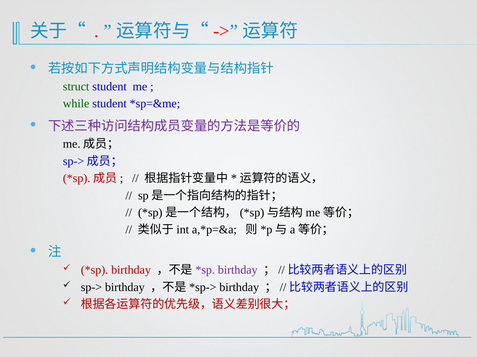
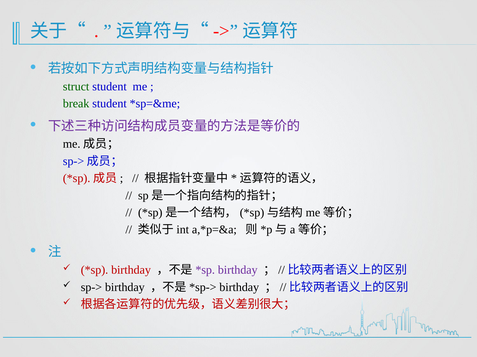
while: while -> break
